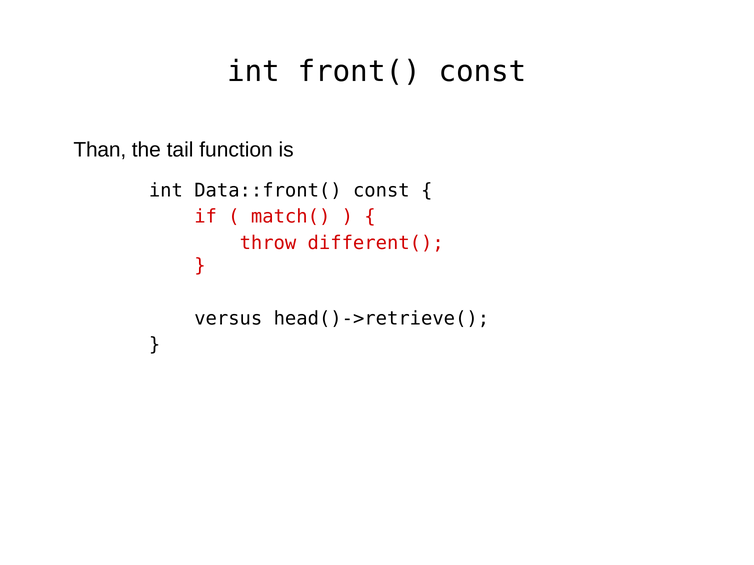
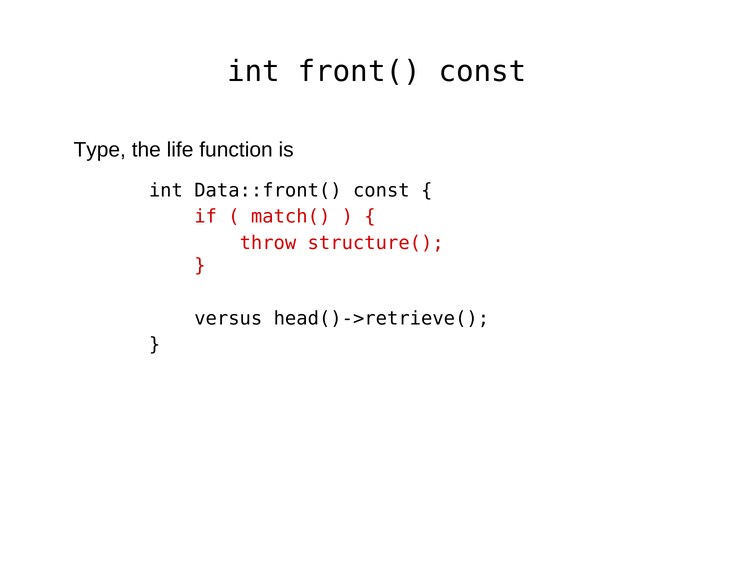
Than: Than -> Type
tail: tail -> life
different(: different( -> structure(
